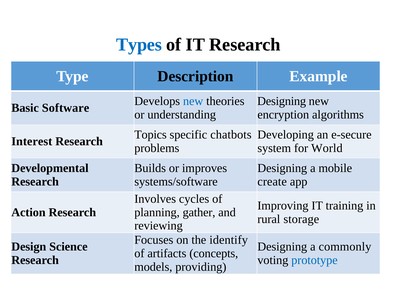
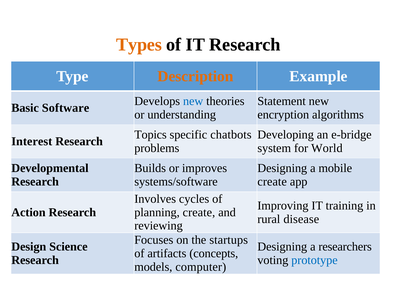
Types colour: blue -> orange
Description colour: black -> orange
Designing at (282, 101): Designing -> Statement
e-secure: e-secure -> e-bridge
planning gather: gather -> create
storage: storage -> disease
identify: identify -> startups
commonly: commonly -> researchers
providing: providing -> computer
